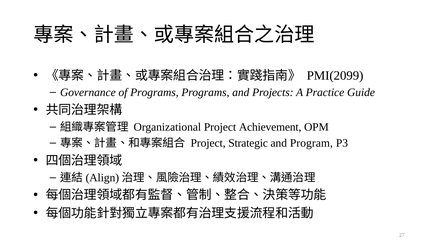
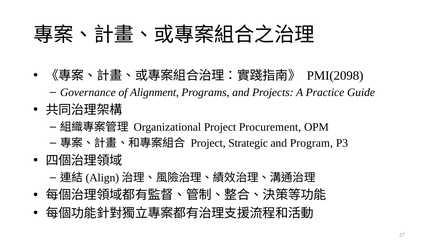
PMI(2099: PMI(2099 -> PMI(2098
of Programs: Programs -> Alignment
Achievement: Achievement -> Procurement
